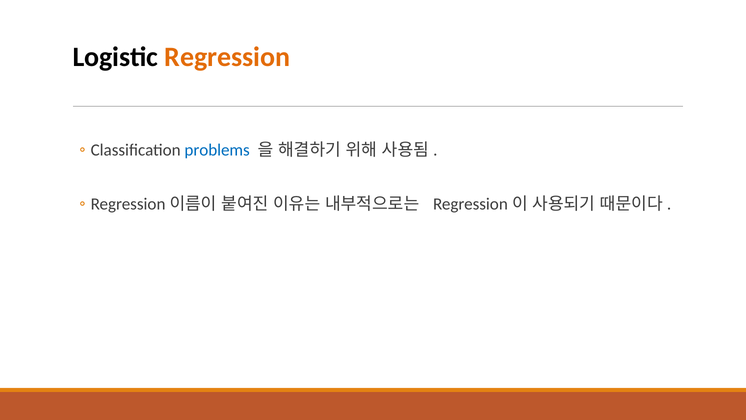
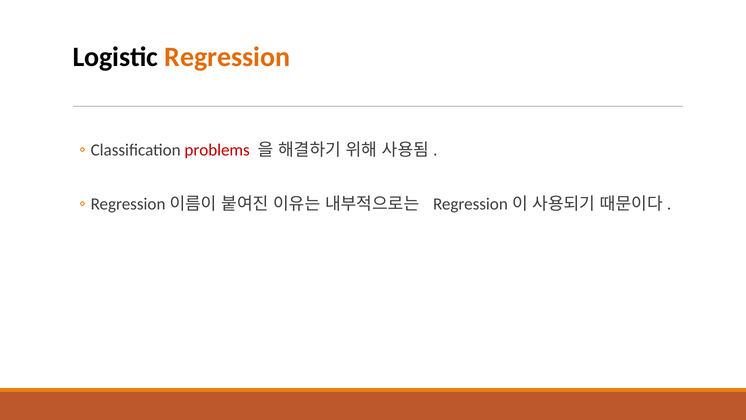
problems colour: blue -> red
